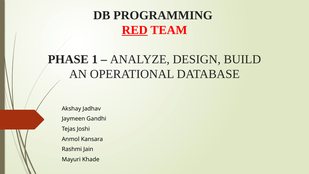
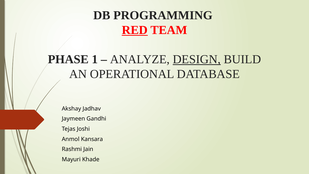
DESIGN underline: none -> present
